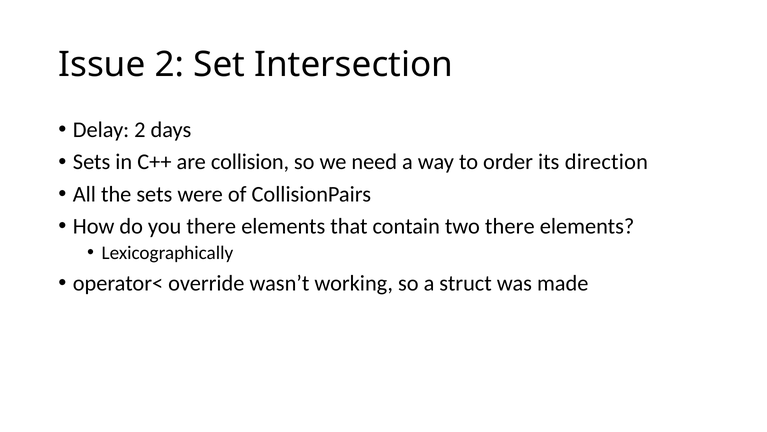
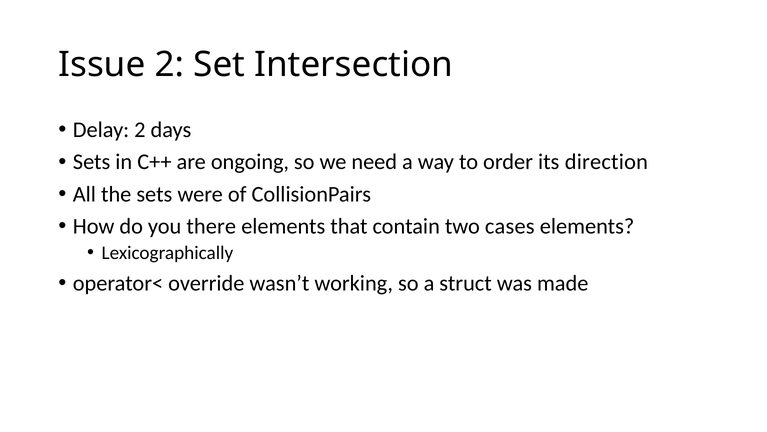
collision: collision -> ongoing
two there: there -> cases
